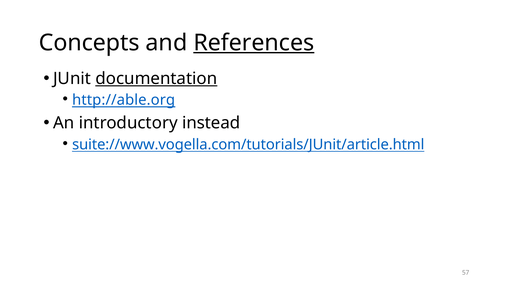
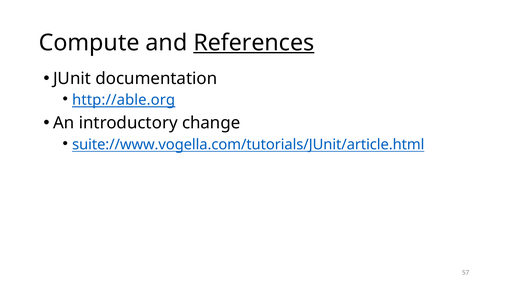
Concepts: Concepts -> Compute
documentation underline: present -> none
instead: instead -> change
